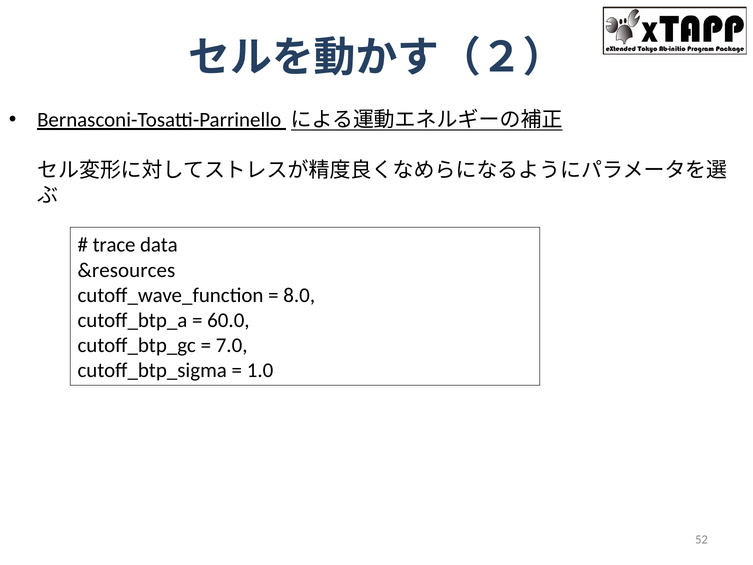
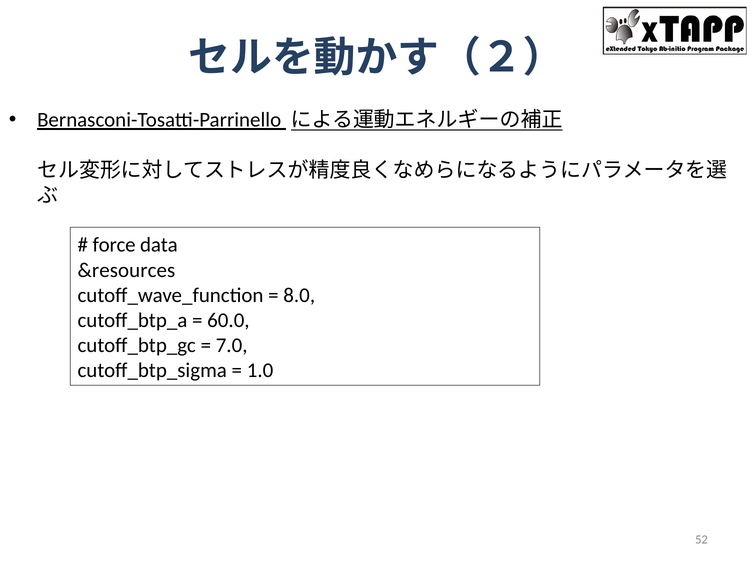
trace: trace -> force
